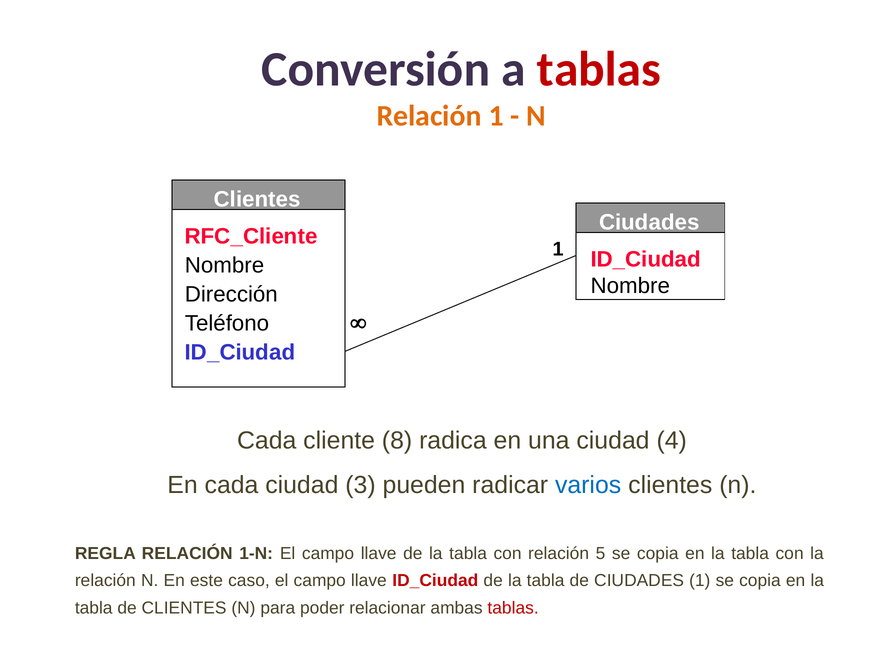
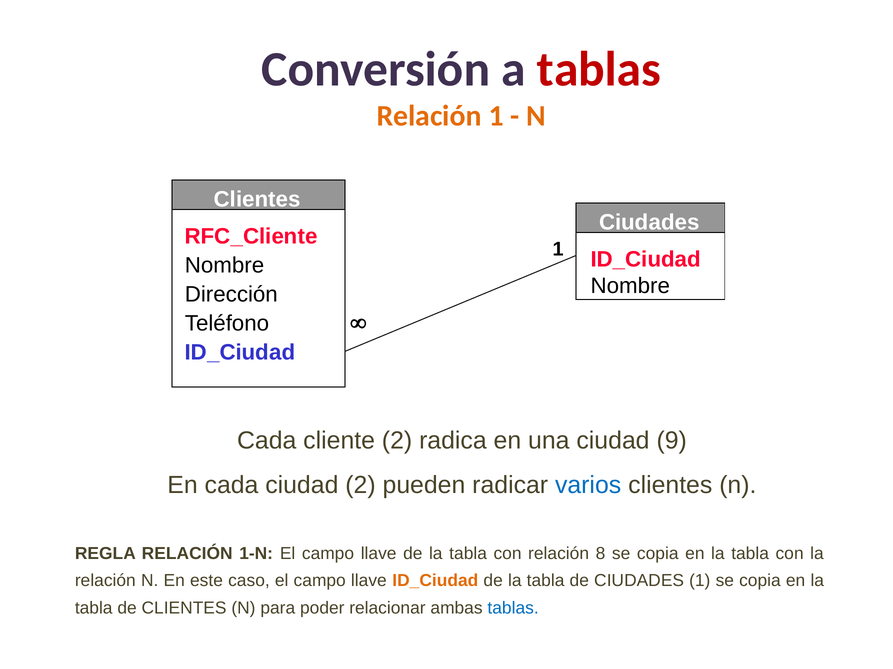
cliente 8: 8 -> 2
4: 4 -> 9
ciudad 3: 3 -> 2
5: 5 -> 8
ID_Ciudad at (435, 581) colour: red -> orange
tablas at (513, 608) colour: red -> blue
